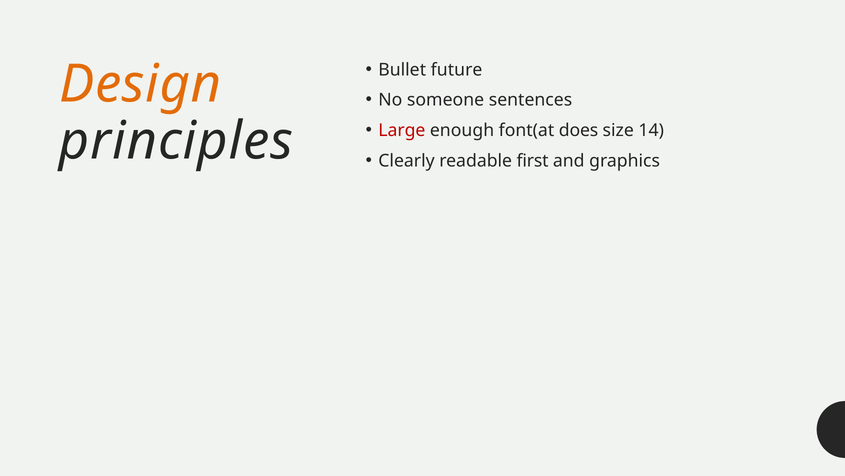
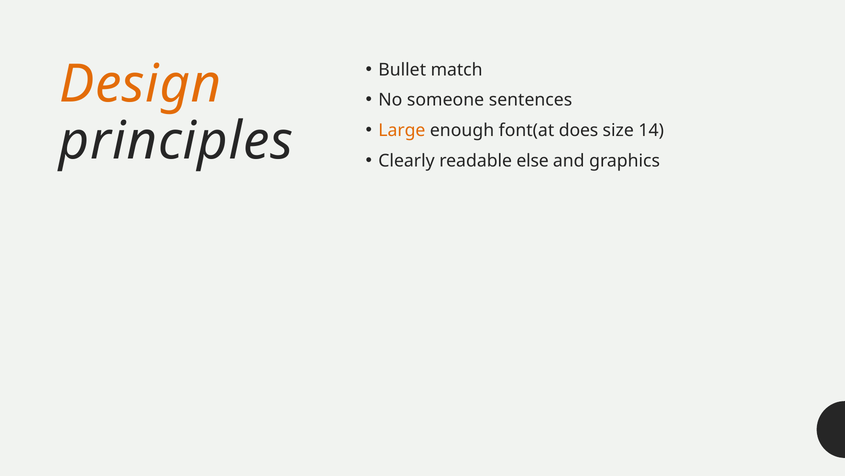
future: future -> match
Large colour: red -> orange
first: first -> else
